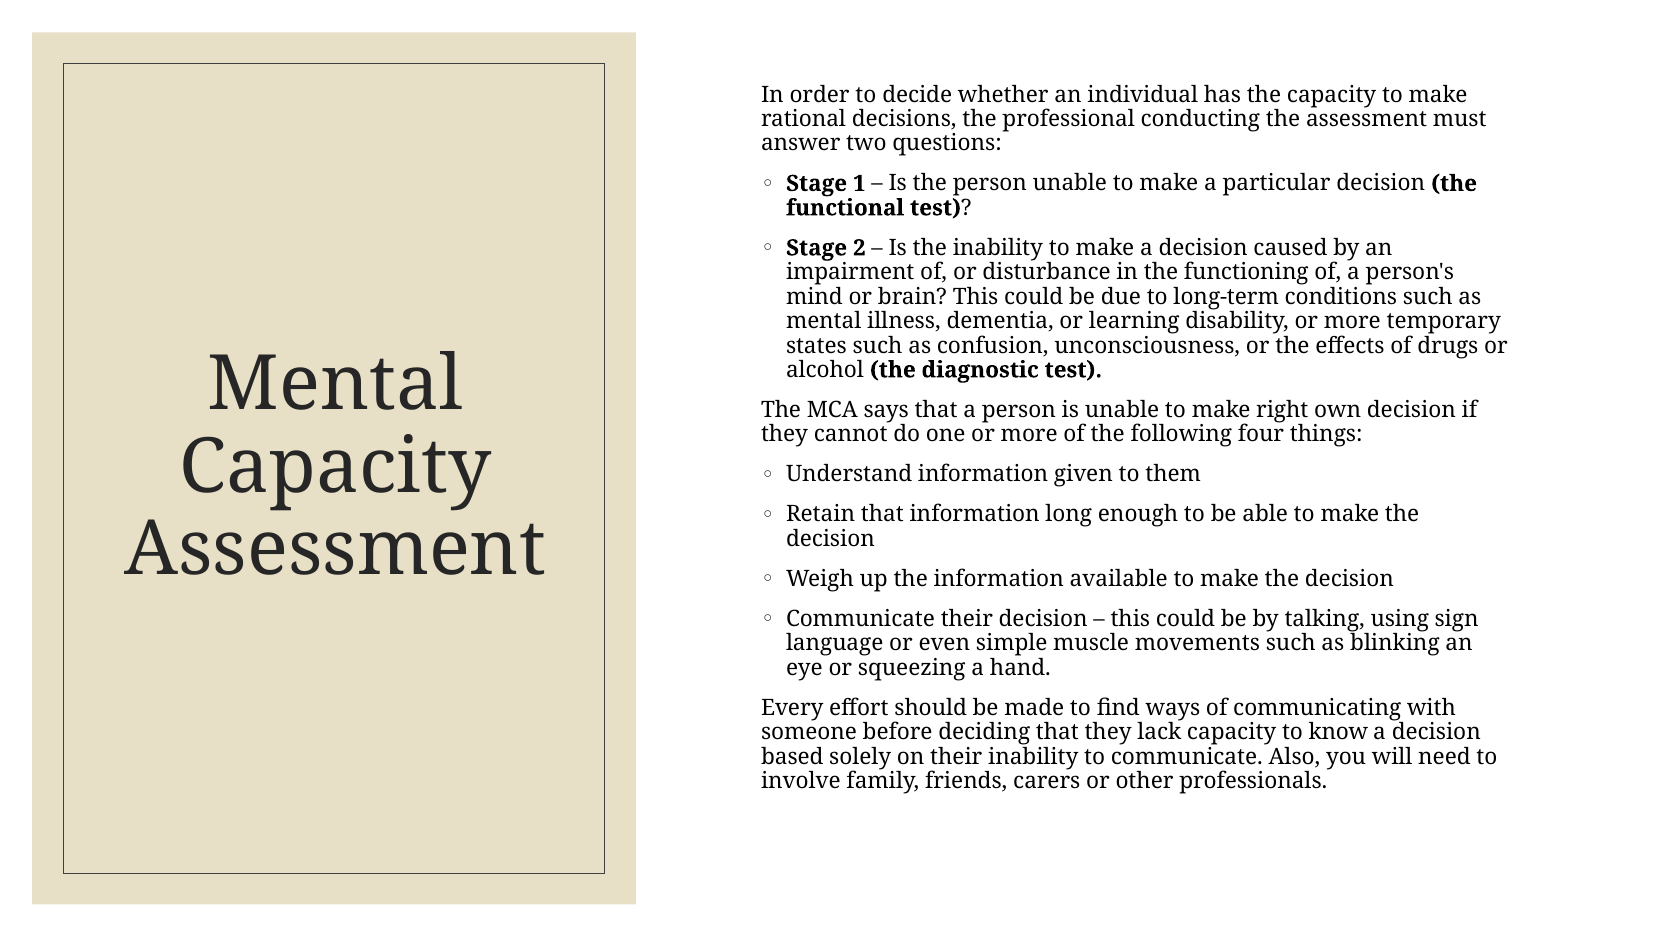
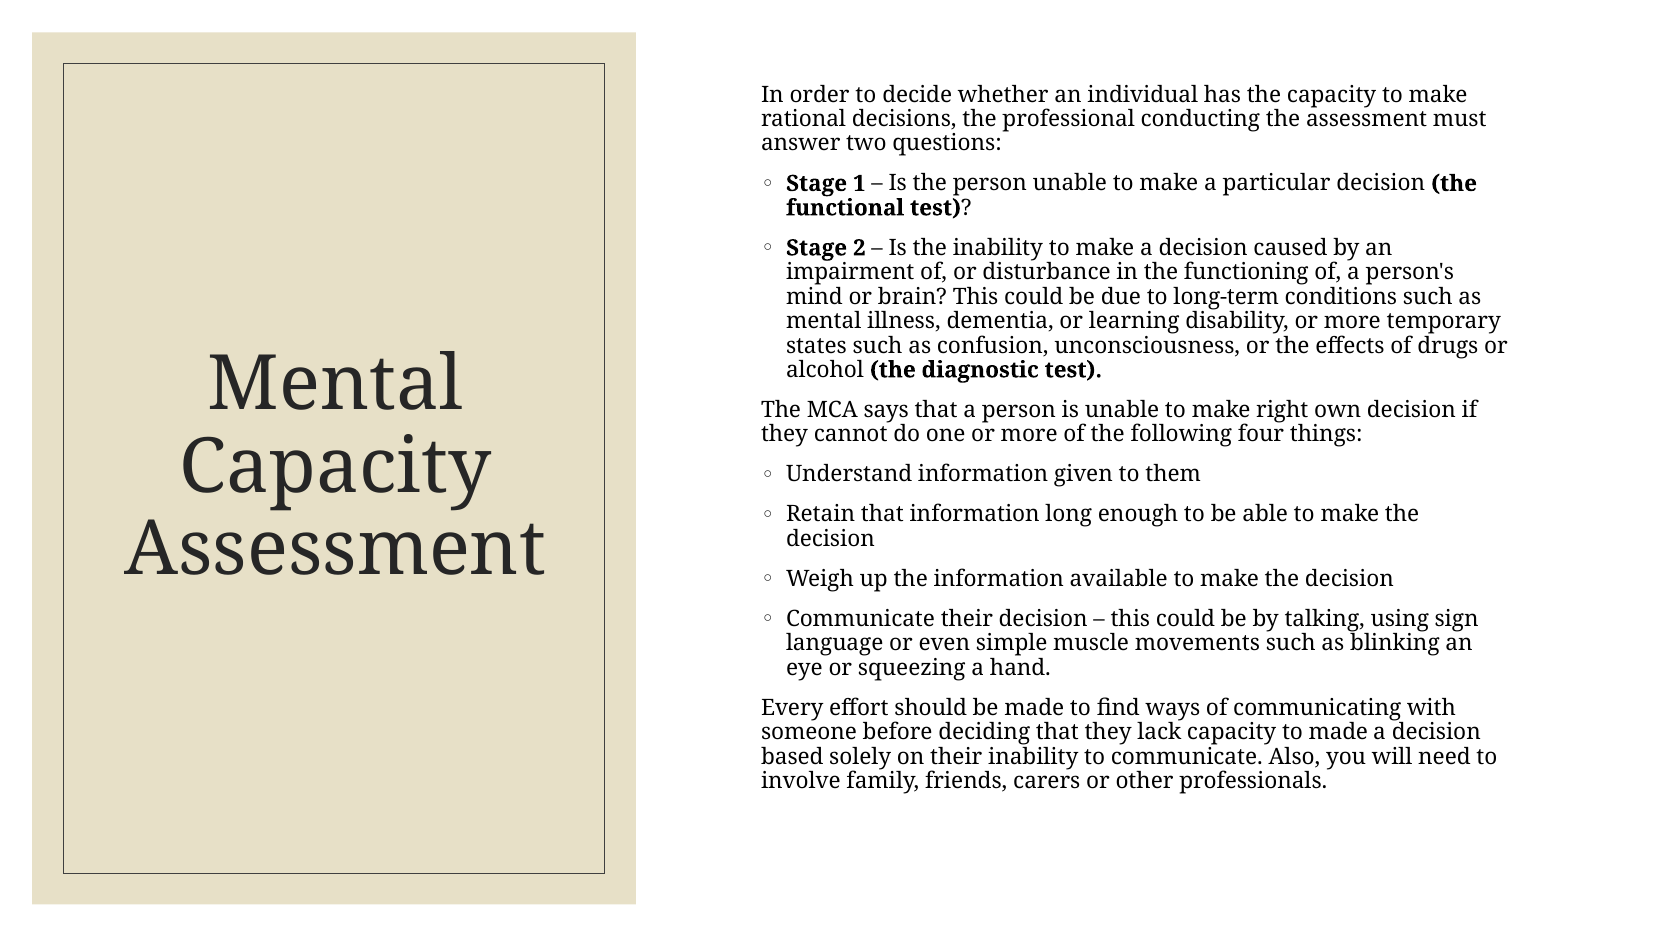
to know: know -> made
